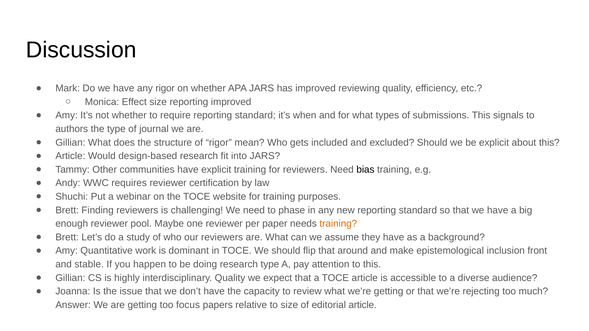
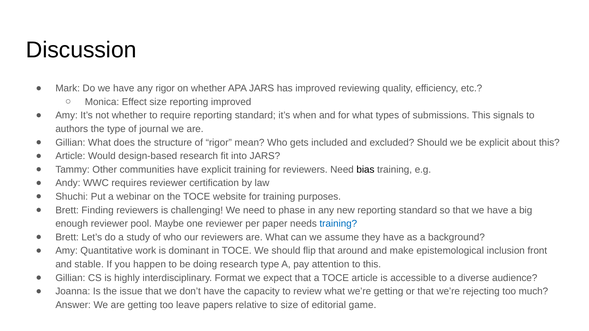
training at (338, 224) colour: orange -> blue
interdisciplinary Quality: Quality -> Format
focus: focus -> leave
editorial article: article -> game
